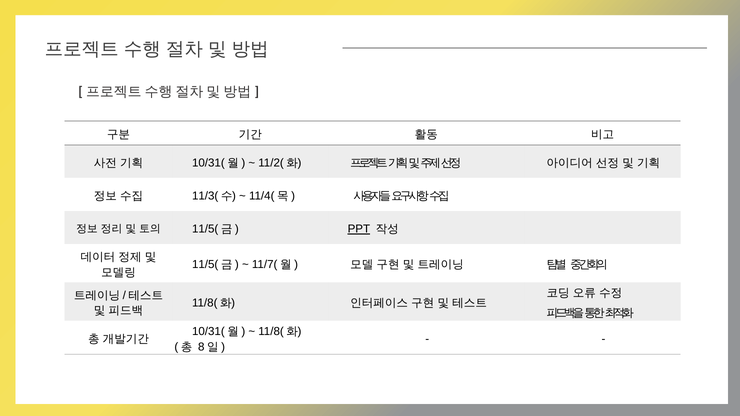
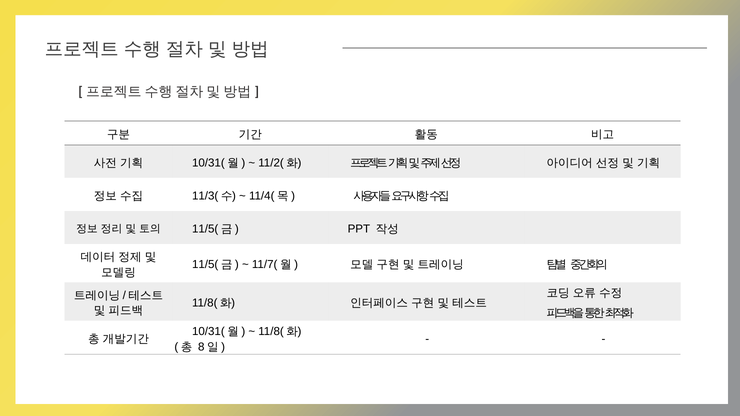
PPT underline: present -> none
